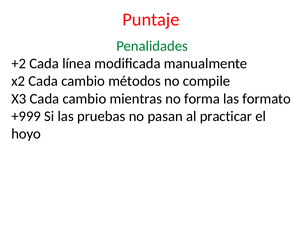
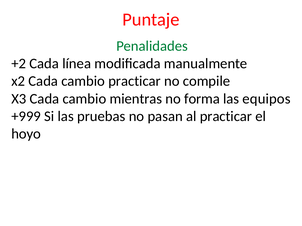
cambio métodos: métodos -> practicar
formato: formato -> equipos
